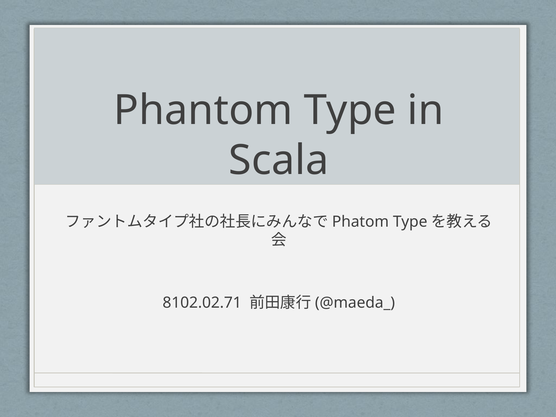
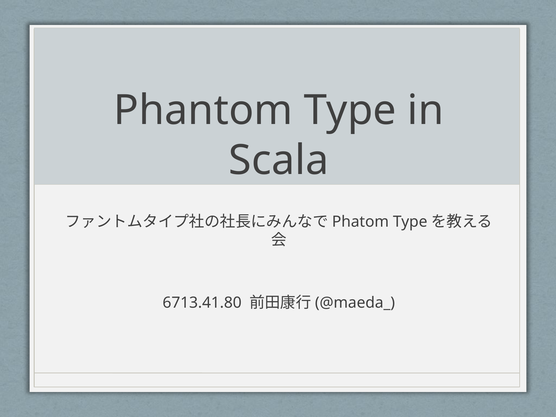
8102.02.71: 8102.02.71 -> 6713.41.80
